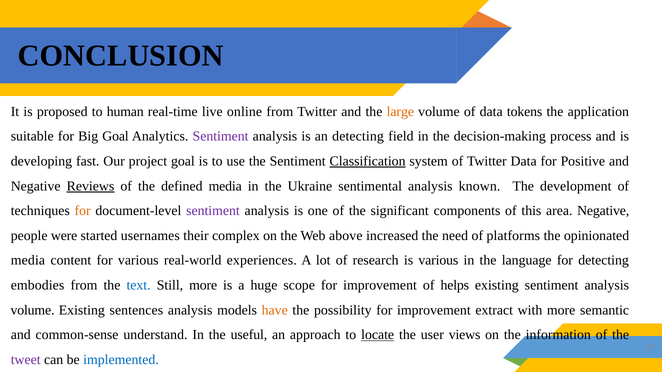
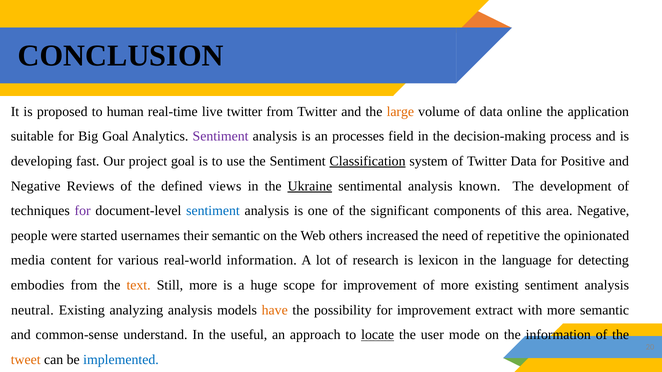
live online: online -> twitter
tokens: tokens -> online
an detecting: detecting -> processes
Reviews underline: present -> none
defined media: media -> views
Ukraine underline: none -> present
for at (83, 211) colour: orange -> purple
sentiment at (213, 211) colour: purple -> blue
their complex: complex -> semantic
above: above -> others
platforms: platforms -> repetitive
real-world experiences: experiences -> information
is various: various -> lexicon
text colour: blue -> orange
of helps: helps -> more
volume at (33, 310): volume -> neutral
sentences: sentences -> analyzing
views: views -> mode
tweet colour: purple -> orange
